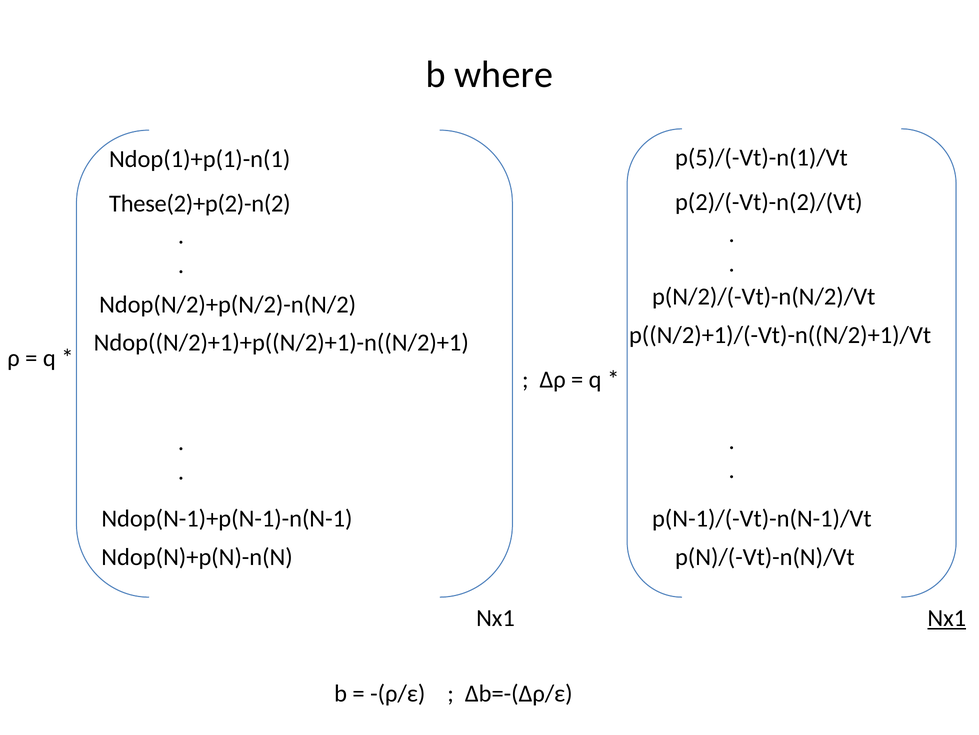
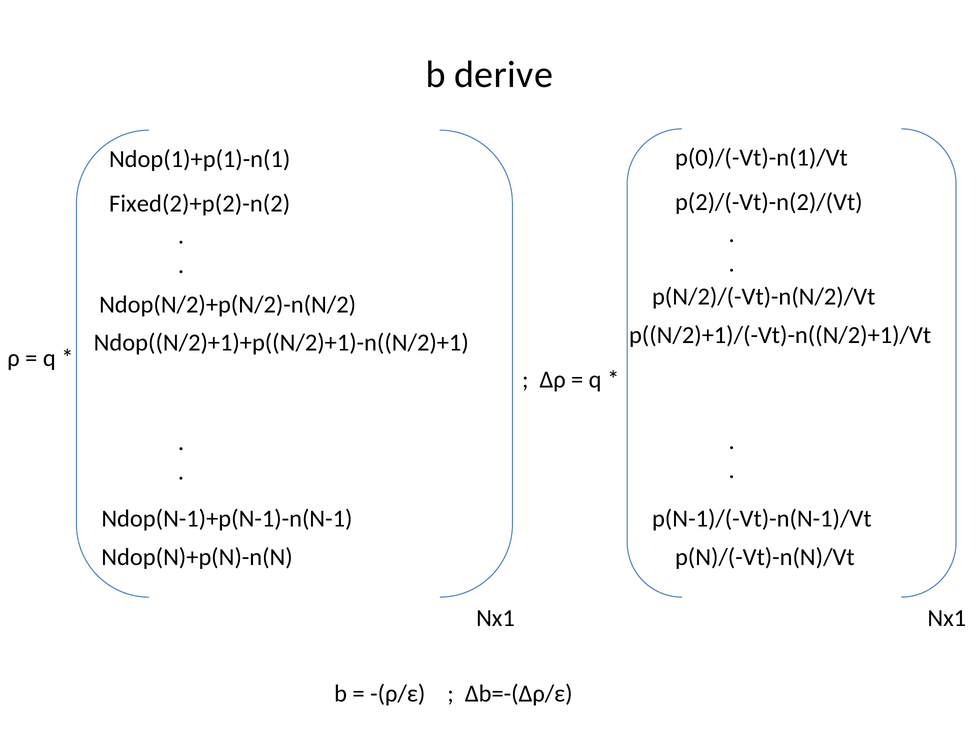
where: where -> derive
p(5)/(-Vt)-n(1)/Vt: p(5)/(-Vt)-n(1)/Vt -> p(0)/(-Vt)-n(1)/Vt
These(2)+p(2)-n(2: These(2)+p(2)-n(2 -> Fixed(2)+p(2)-n(2
Nx1 at (947, 618) underline: present -> none
